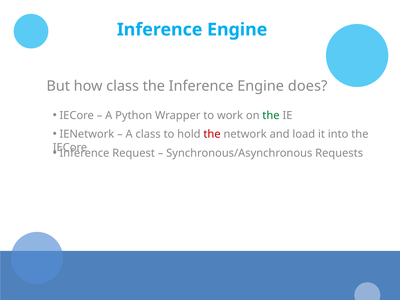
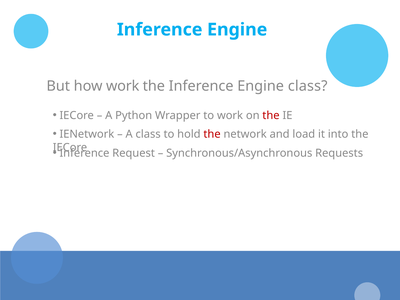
how class: class -> work
Engine does: does -> class
the at (271, 115) colour: green -> red
